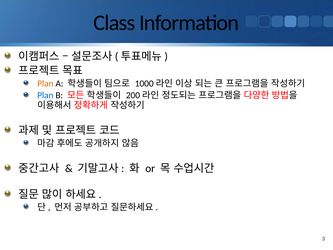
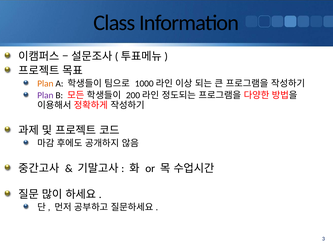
Plan at (45, 95) colour: blue -> purple
